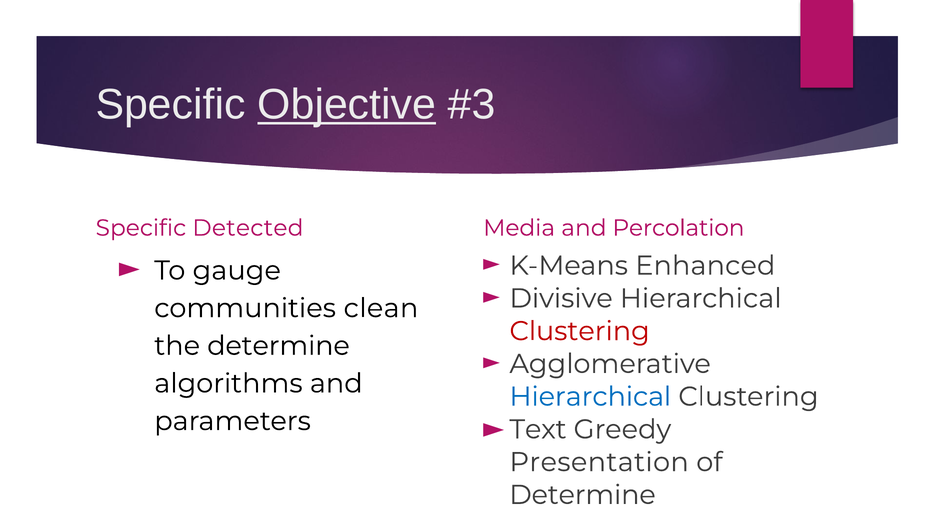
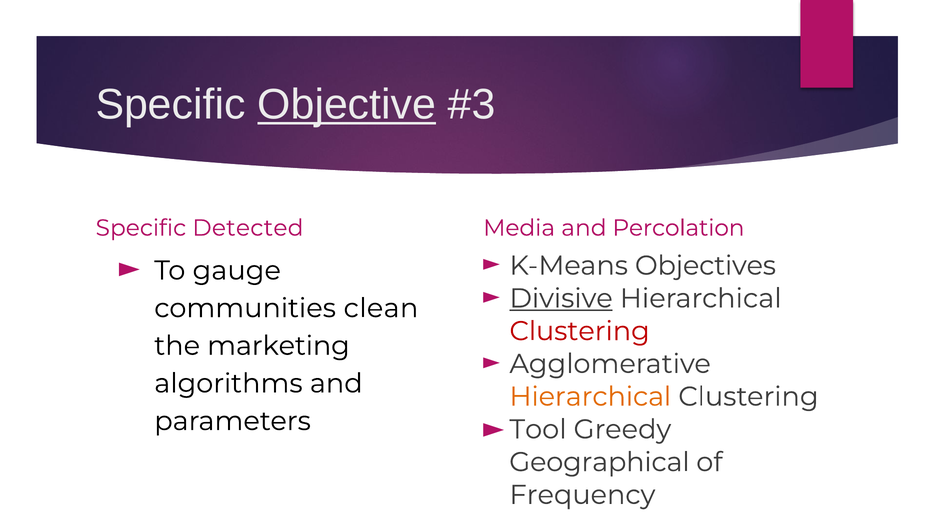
Enhanced: Enhanced -> Objectives
Divisive underline: none -> present
the determine: determine -> marketing
Hierarchical at (590, 397) colour: blue -> orange
Text: Text -> Tool
Presentation: Presentation -> Geographical
Determine at (582, 495): Determine -> Frequency
